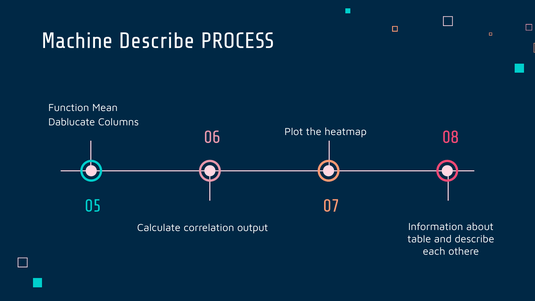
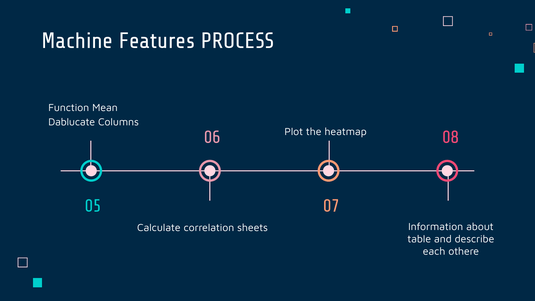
Machine Describe: Describe -> Features
output: output -> sheets
